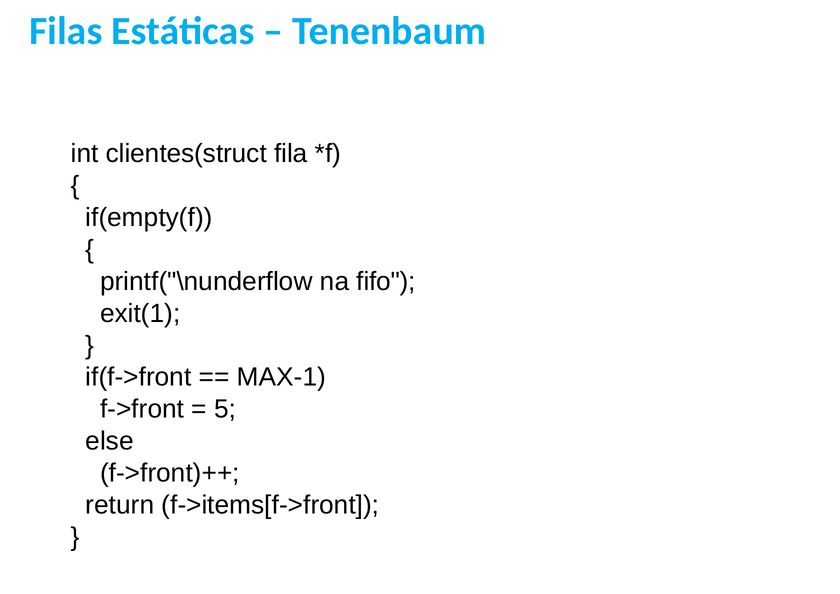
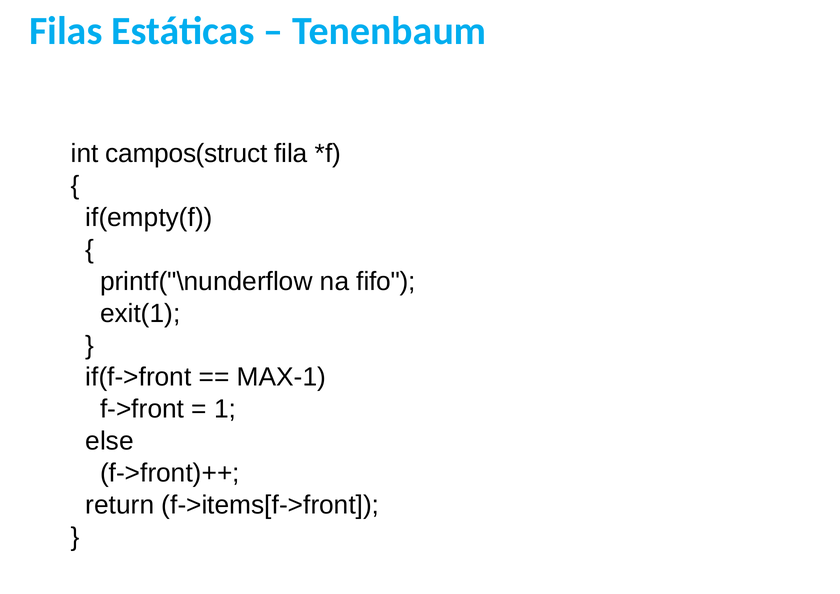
clientes(struct: clientes(struct -> campos(struct
5: 5 -> 1
